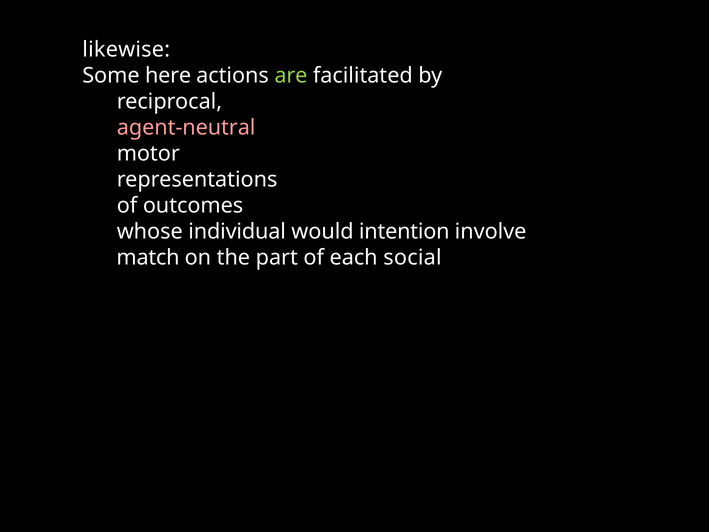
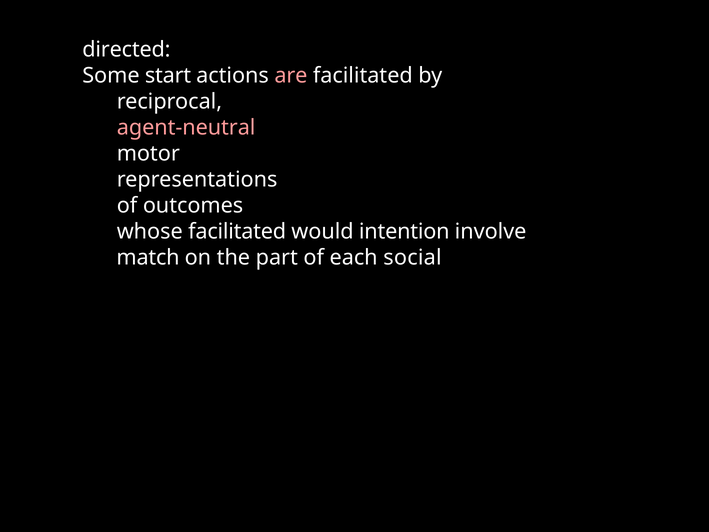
likewise: likewise -> directed
here: here -> start
are colour: light green -> pink
whose individual: individual -> facilitated
